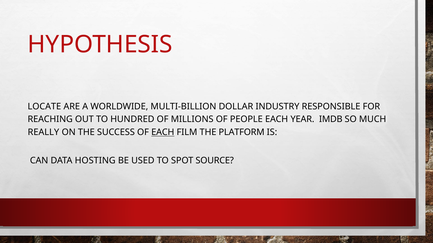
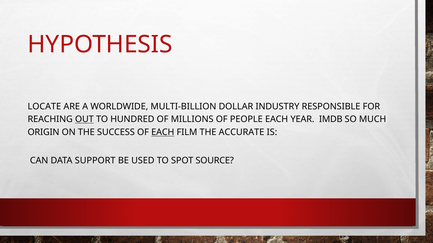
OUT underline: none -> present
REALLY: REALLY -> ORIGIN
PLATFORM: PLATFORM -> ACCURATE
HOSTING: HOSTING -> SUPPORT
